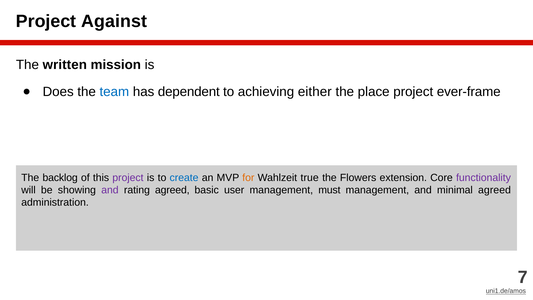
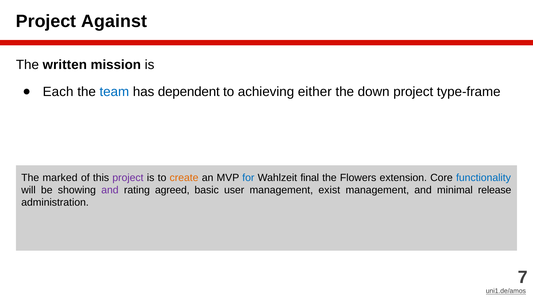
Does: Does -> Each
place: place -> down
ever-frame: ever-frame -> type-frame
backlog: backlog -> marked
create colour: blue -> orange
for colour: orange -> blue
true: true -> final
functionality colour: purple -> blue
must: must -> exist
minimal agreed: agreed -> release
